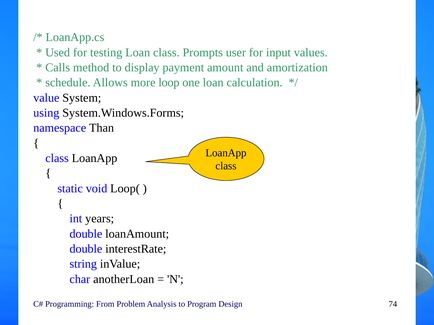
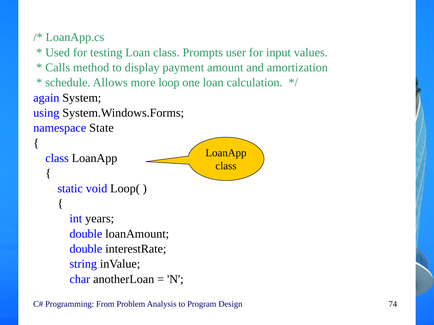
value: value -> again
Than: Than -> State
